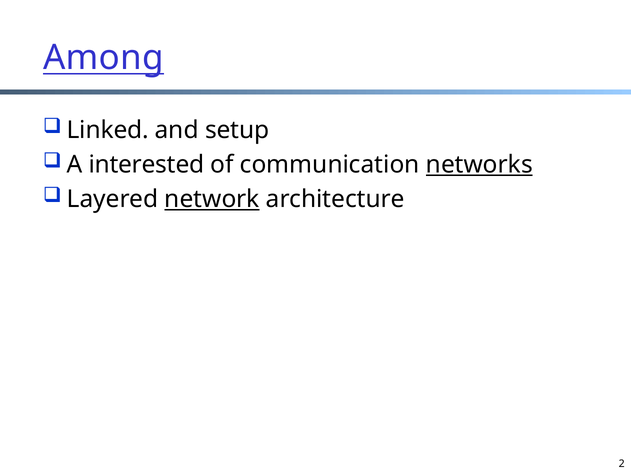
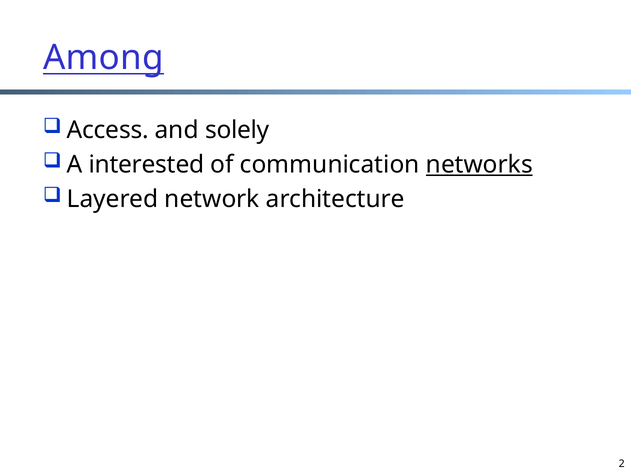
Linked: Linked -> Access
setup: setup -> solely
network underline: present -> none
